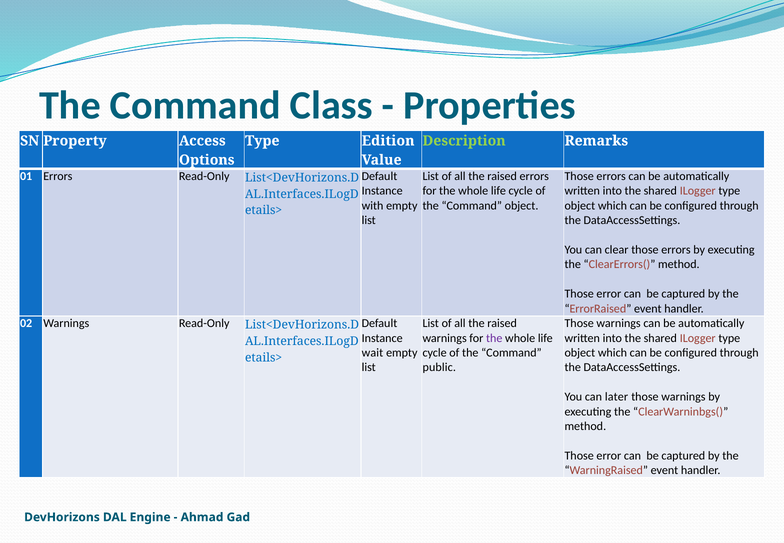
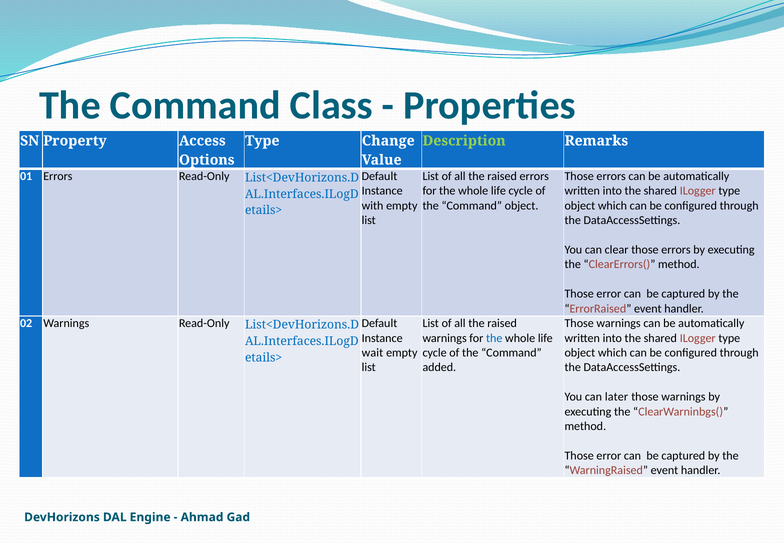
Edition: Edition -> Change
the at (494, 338) colour: purple -> blue
public: public -> added
